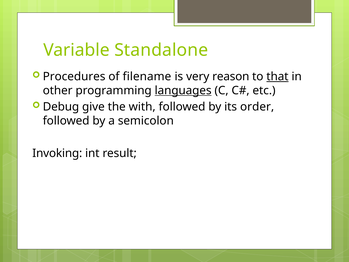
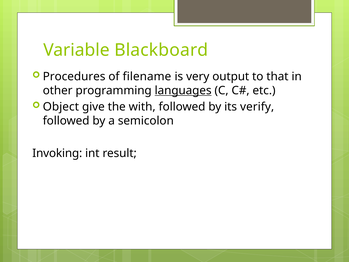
Standalone: Standalone -> Blackboard
reason: reason -> output
that underline: present -> none
Debug: Debug -> Object
order: order -> verify
